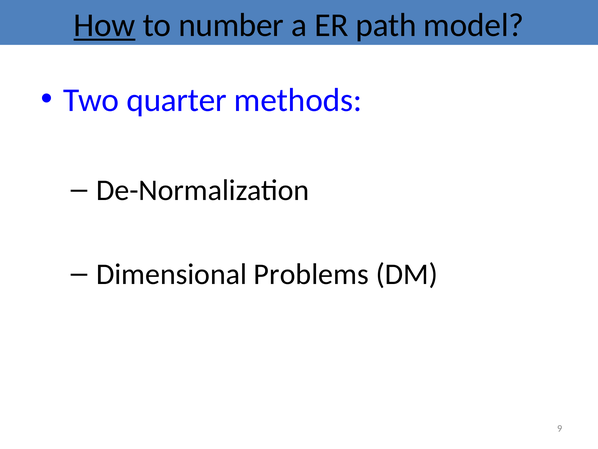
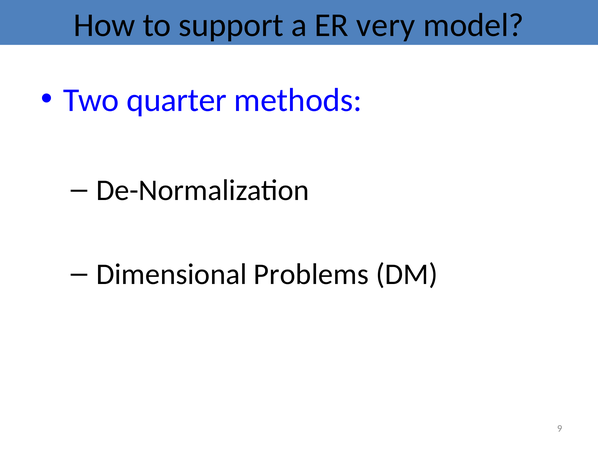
How underline: present -> none
number: number -> support
path: path -> very
